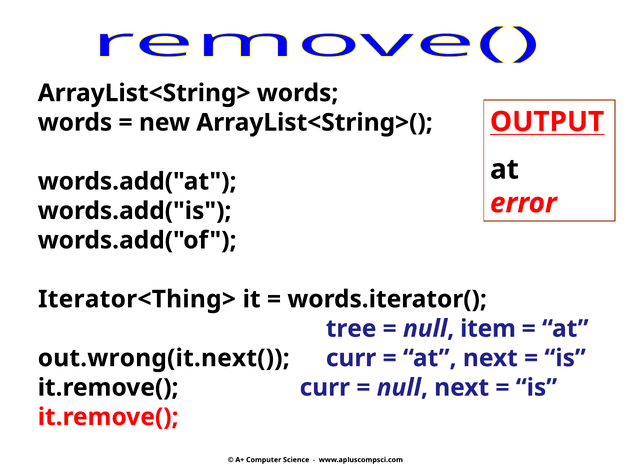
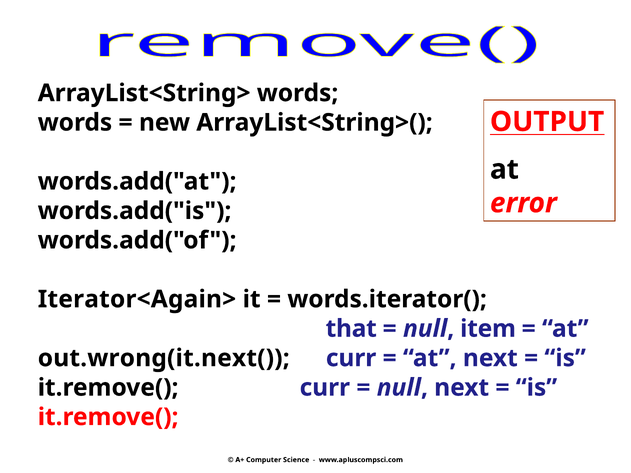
Iterator<Thing>: Iterator<Thing> -> Iterator<Again>
tree: tree -> that
